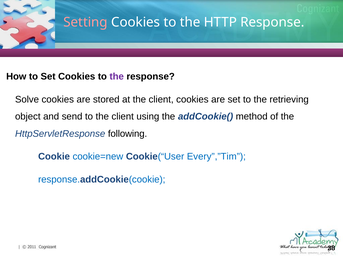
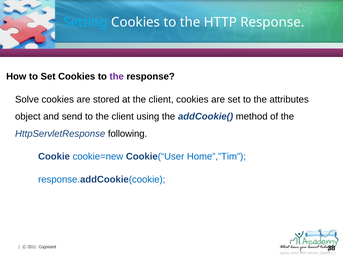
Setting colour: pink -> light blue
retrieving: retrieving -> attributes
Every”,”Tim: Every”,”Tim -> Home”,”Tim
